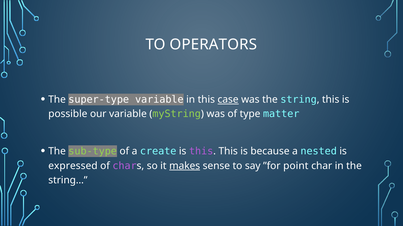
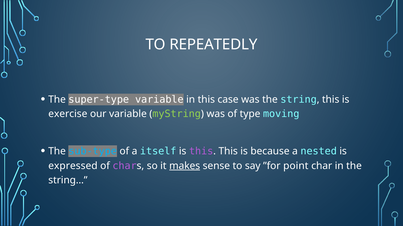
OPERATORS: OPERATORS -> REPEATEDLY
case underline: present -> none
possible: possible -> exercise
matter: matter -> moving
sub-type colour: light green -> light blue
create: create -> itself
